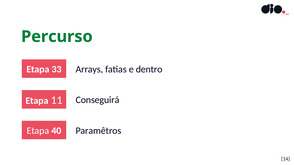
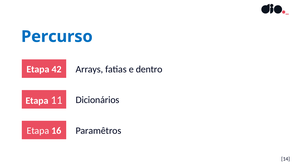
Percurso colour: green -> blue
33: 33 -> 42
Conseguirá: Conseguirá -> Dicionários
40: 40 -> 16
